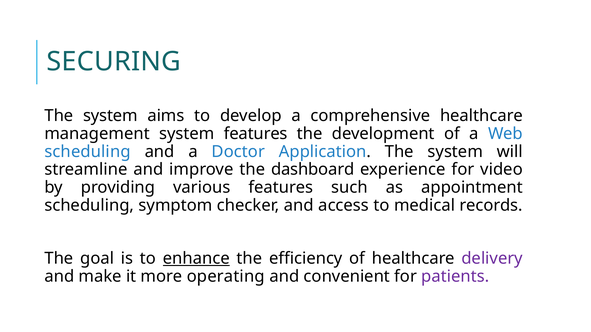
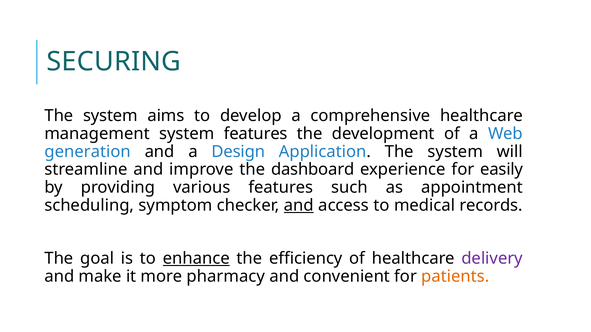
scheduling at (88, 152): scheduling -> generation
Doctor: Doctor -> Design
video: video -> easily
and at (299, 206) underline: none -> present
operating: operating -> pharmacy
patients colour: purple -> orange
